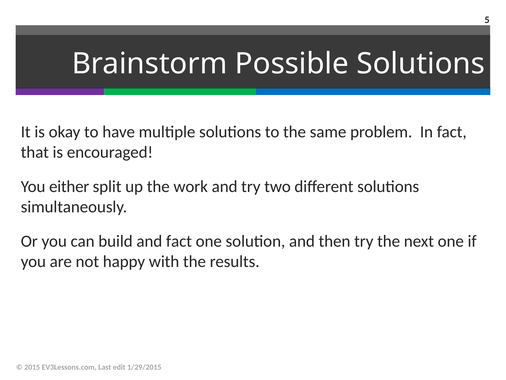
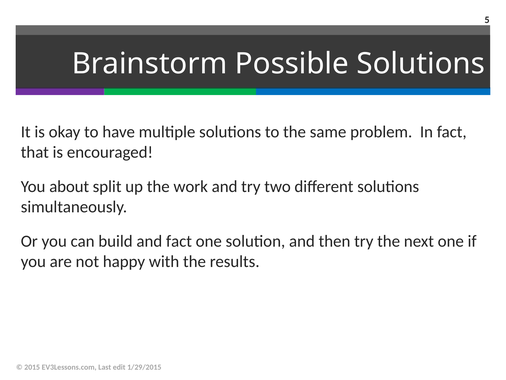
either: either -> about
